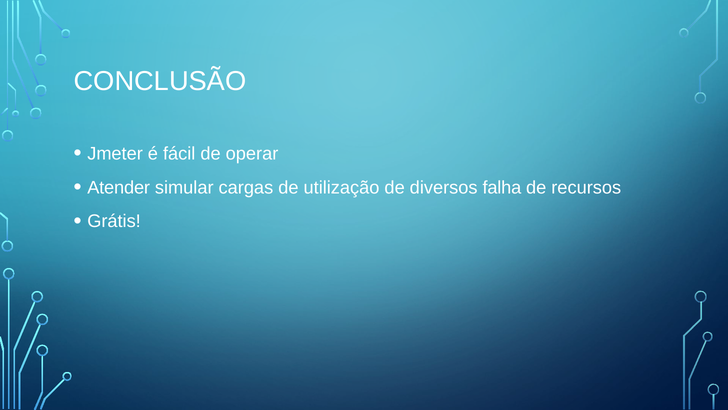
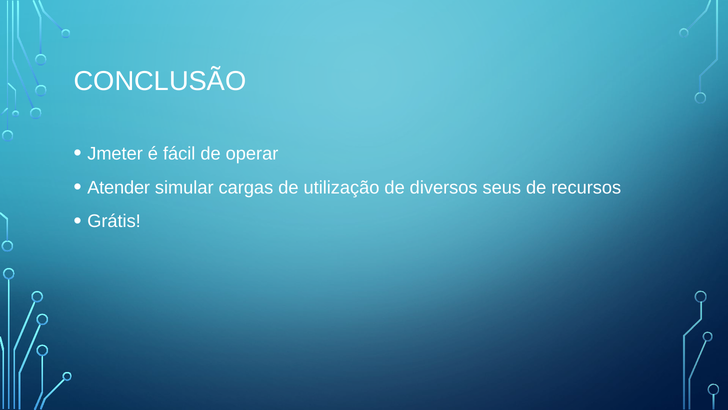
falha: falha -> seus
